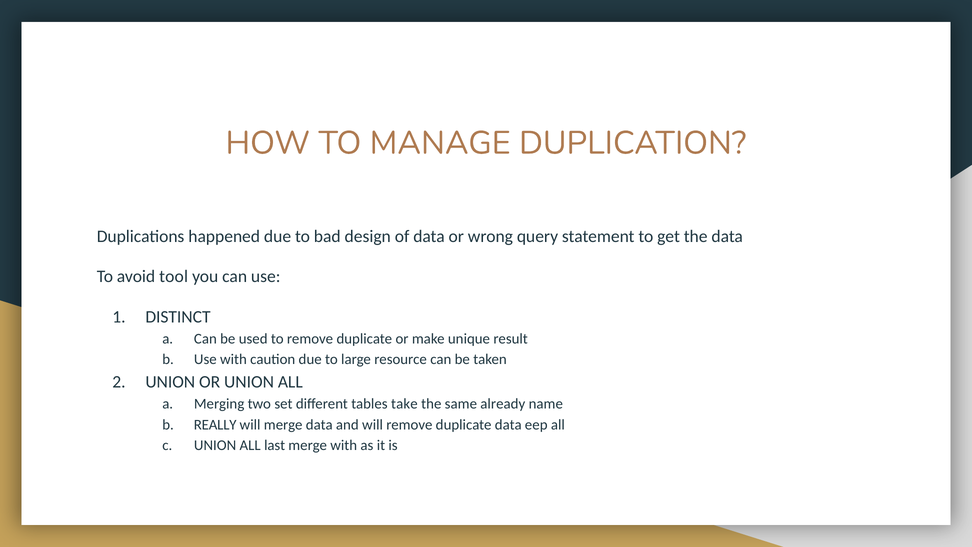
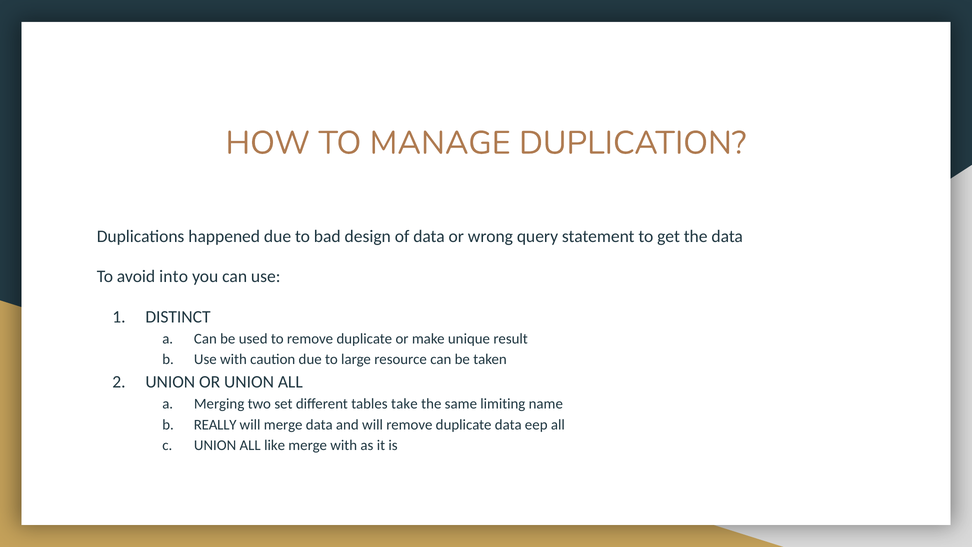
tool: tool -> into
already: already -> limiting
last: last -> like
